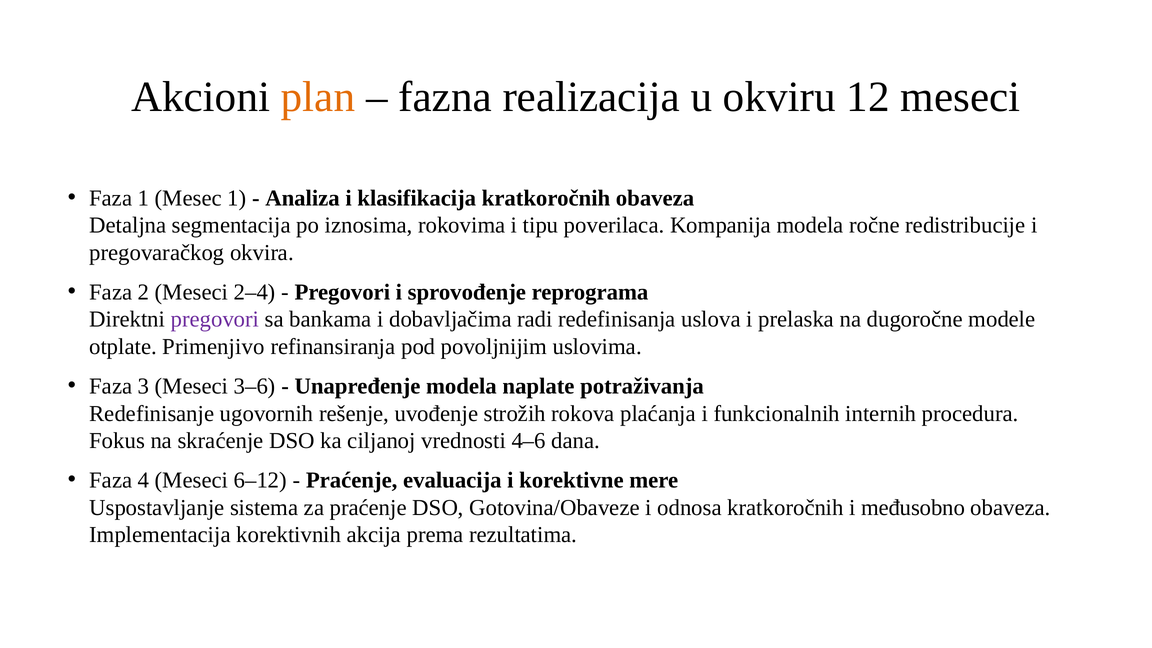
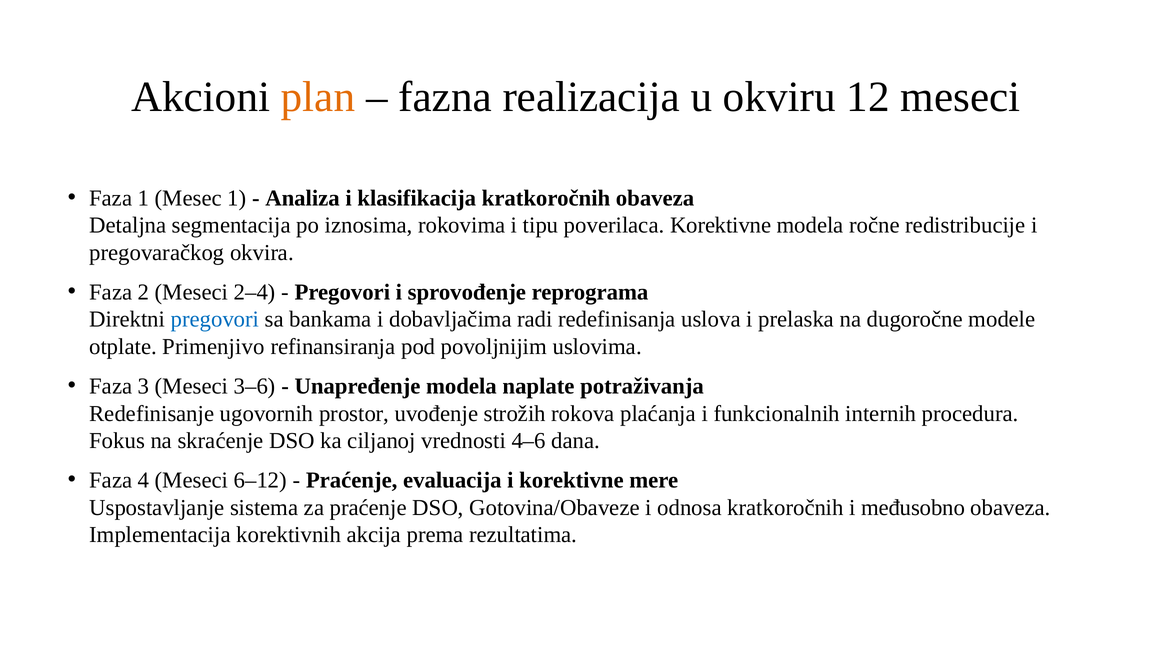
poverilaca Kompanija: Kompanija -> Korektivne
pregovori at (215, 319) colour: purple -> blue
rešenje: rešenje -> prostor
